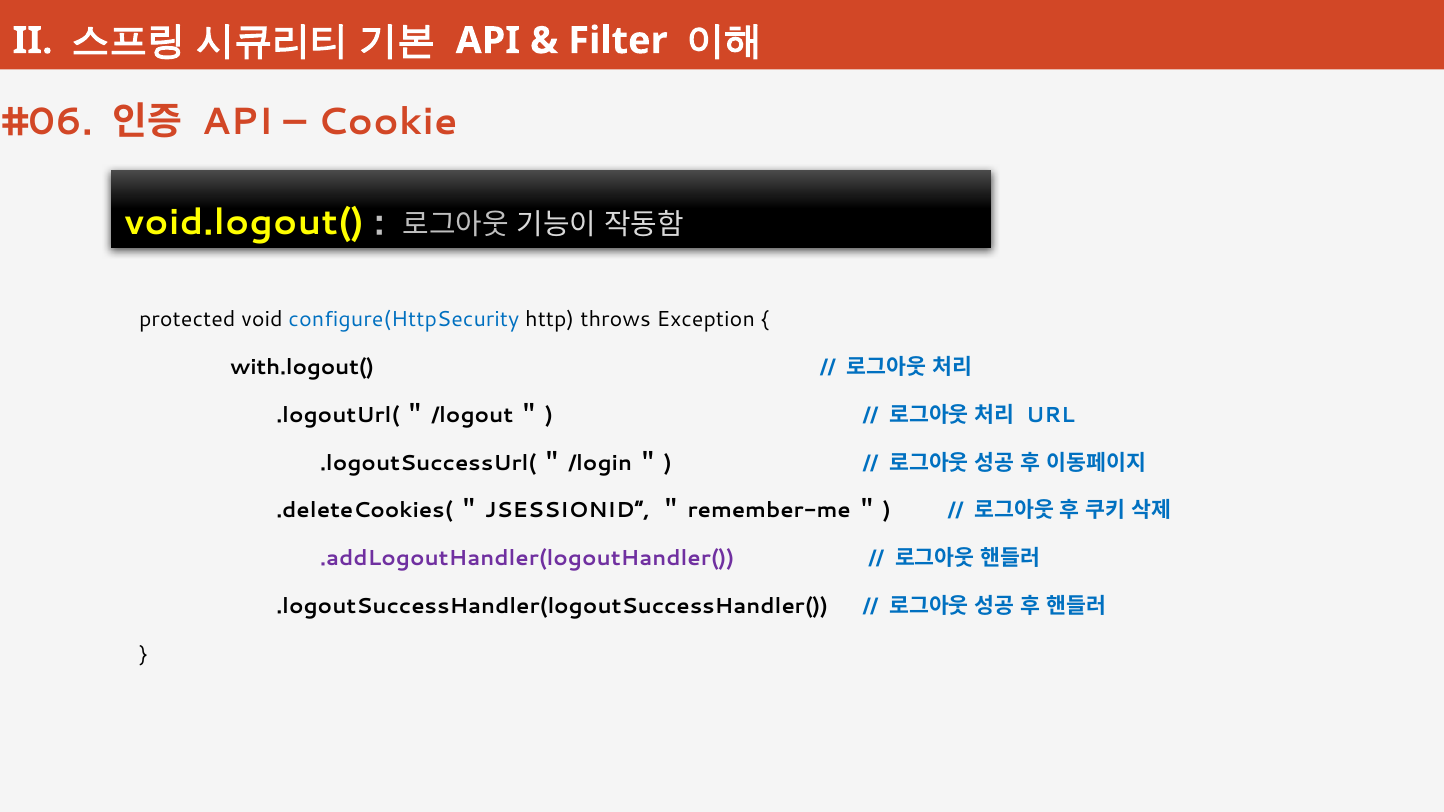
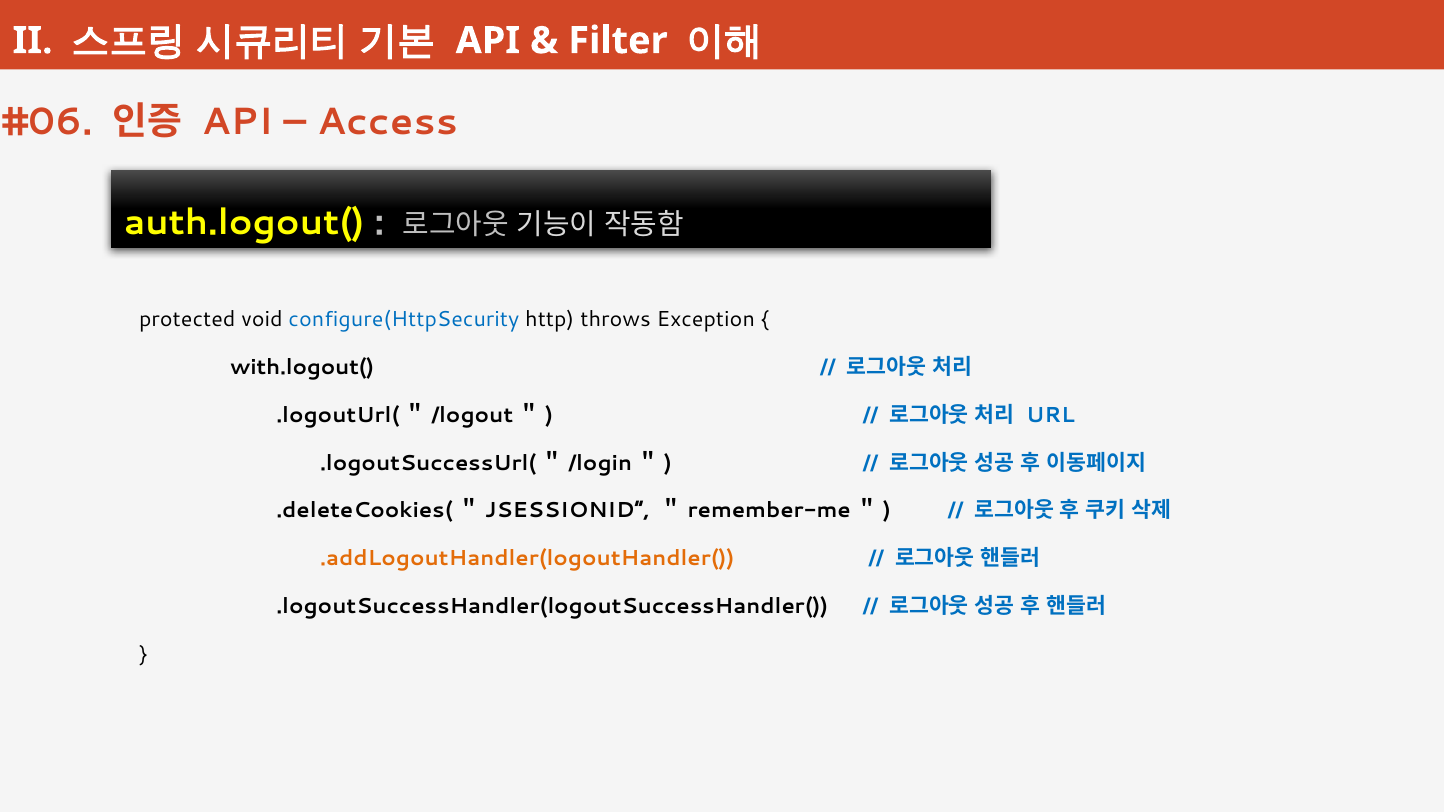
Cookie: Cookie -> Access
void.logout(: void.logout( -> auth.logout(
.addLogoutHandler(logoutHandler( colour: purple -> orange
